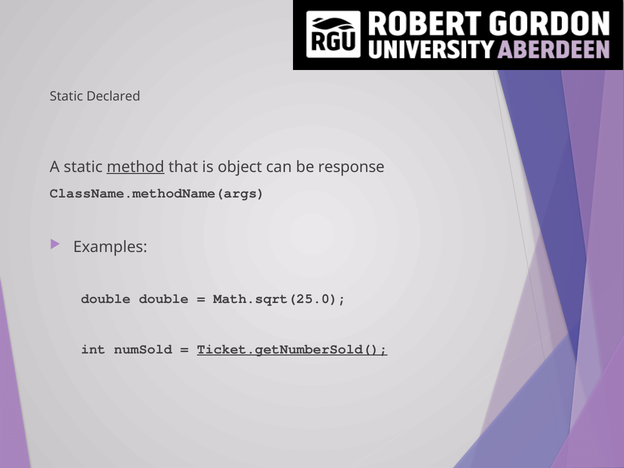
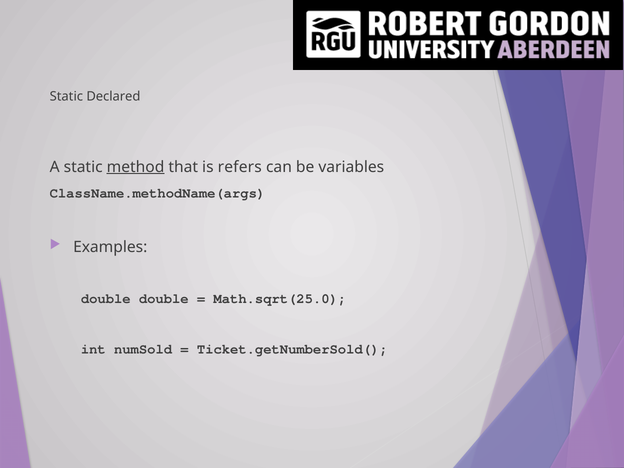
object: object -> refers
response: response -> variables
Ticket.getNumberSold( underline: present -> none
